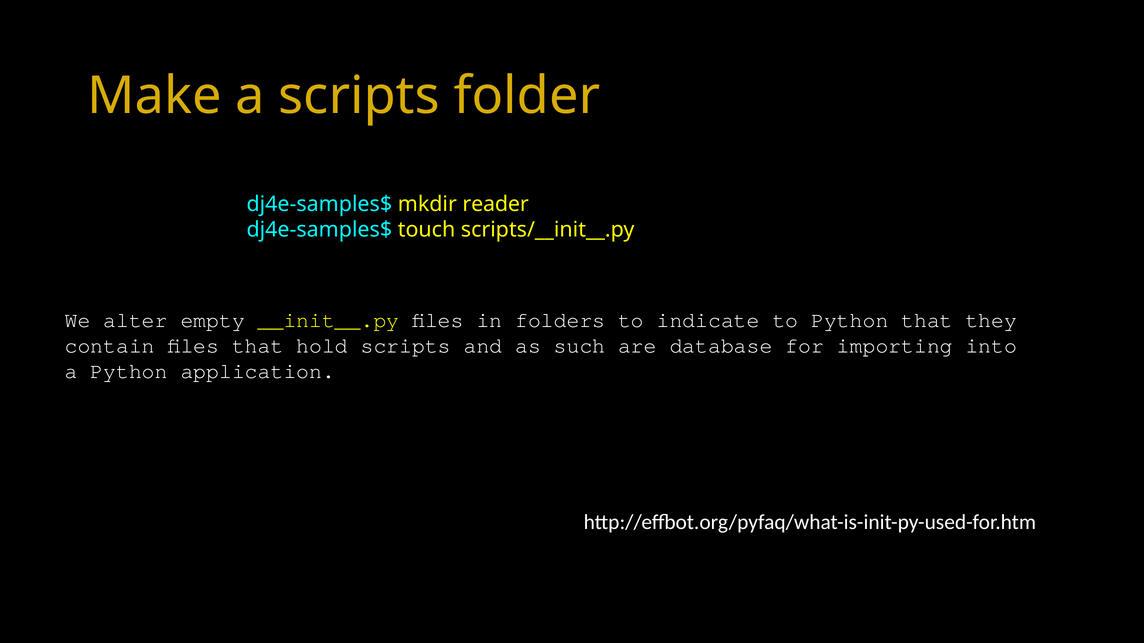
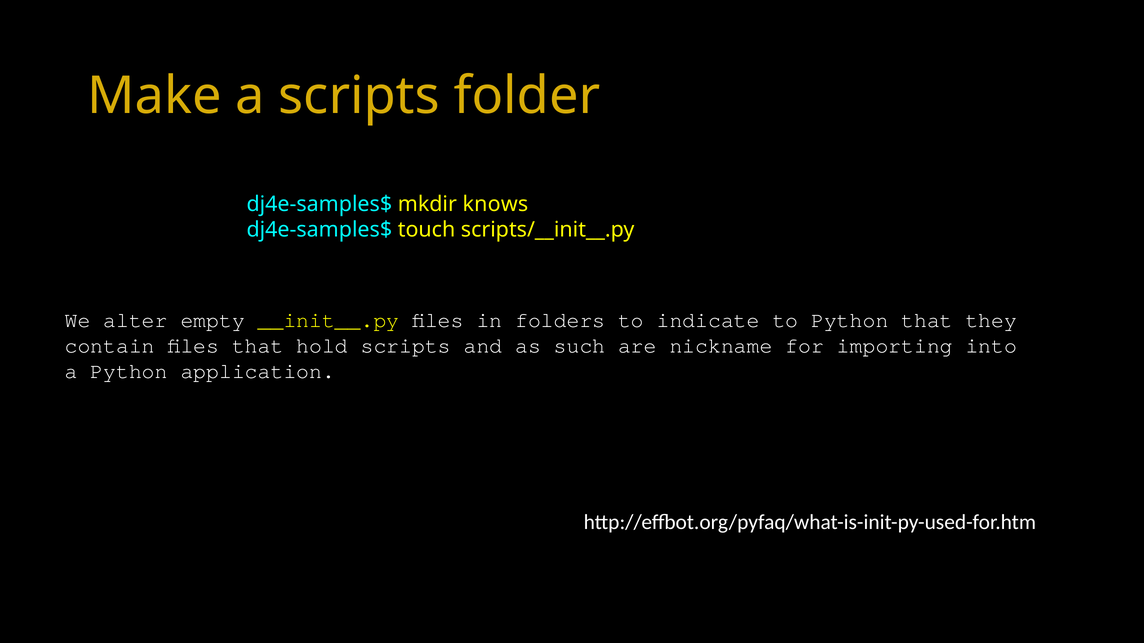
reader: reader -> knows
database: database -> nickname
